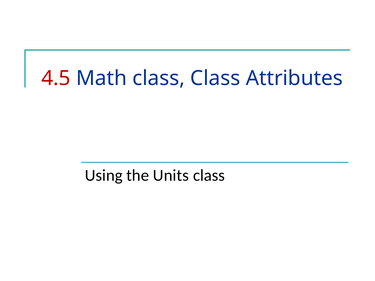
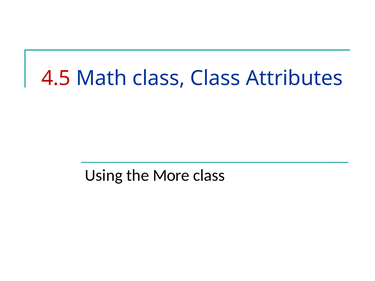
Units: Units -> More
